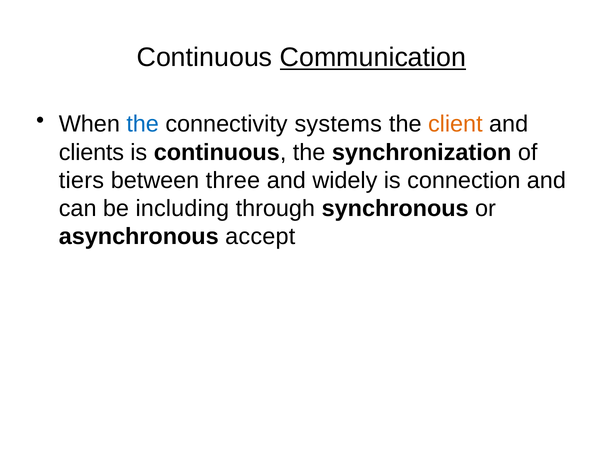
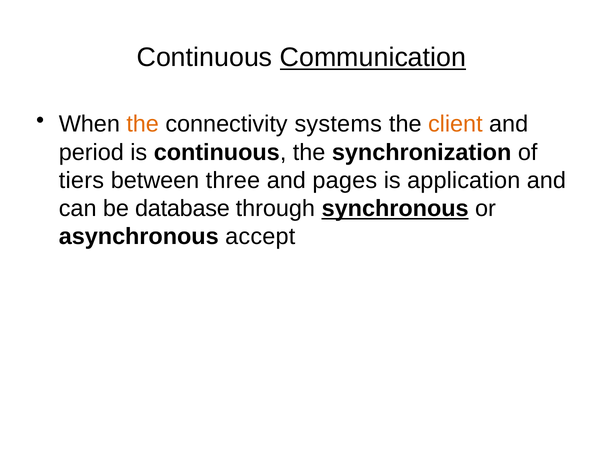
the at (143, 124) colour: blue -> orange
clients: clients -> period
widely: widely -> pages
connection: connection -> application
including: including -> database
synchronous underline: none -> present
